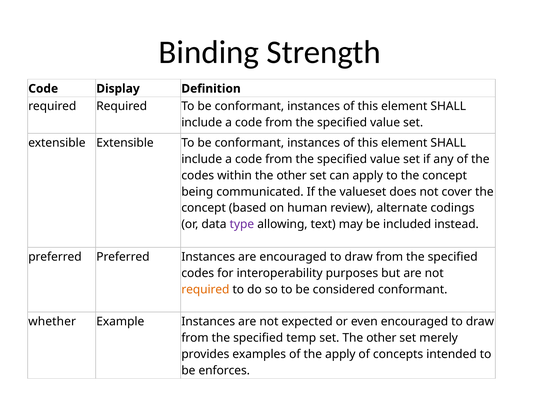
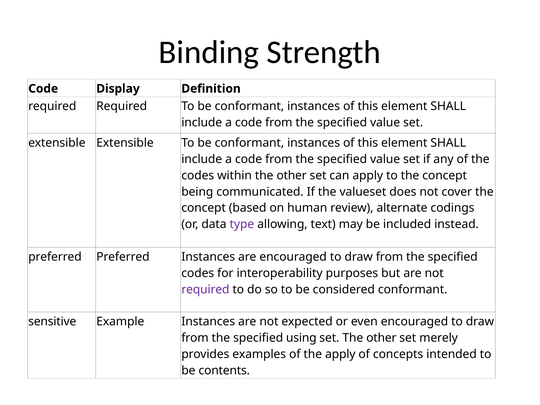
required at (205, 289) colour: orange -> purple
whether: whether -> sensitive
temp: temp -> using
enforces: enforces -> contents
